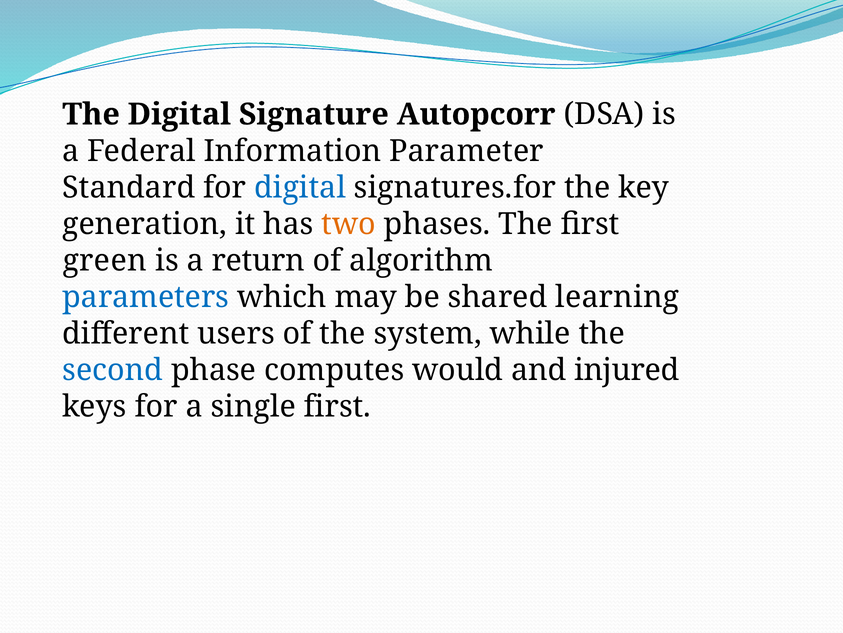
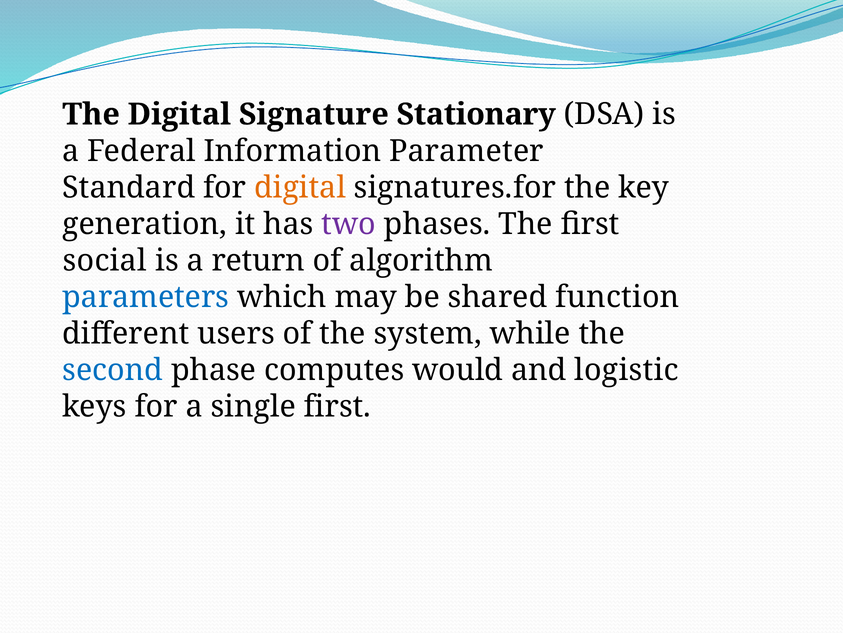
Autopcorr: Autopcorr -> Stationary
digital at (300, 187) colour: blue -> orange
two colour: orange -> purple
green: green -> social
learning: learning -> function
injured: injured -> logistic
